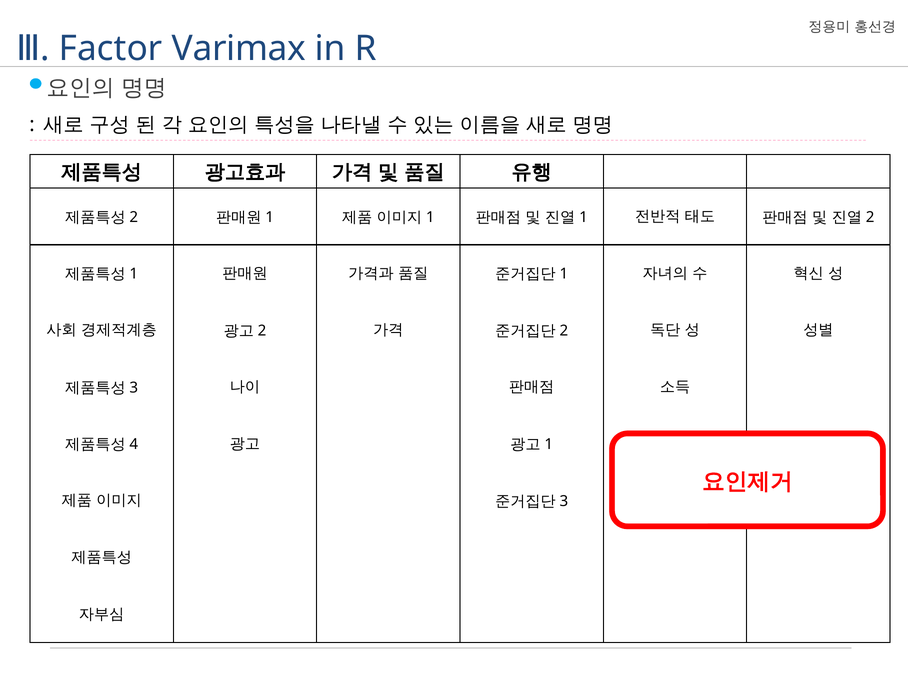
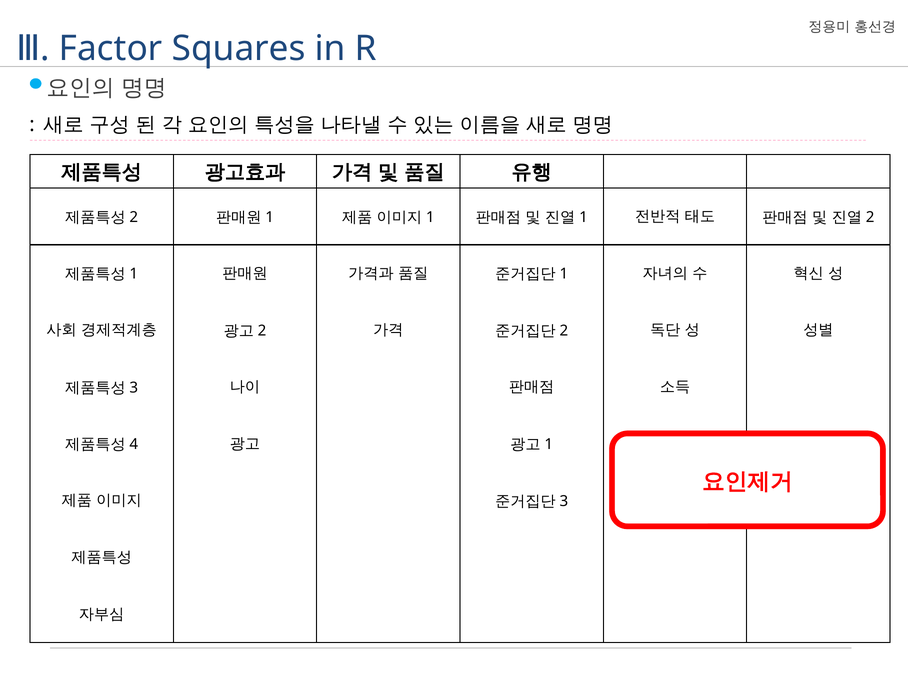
Varimax: Varimax -> Squares
